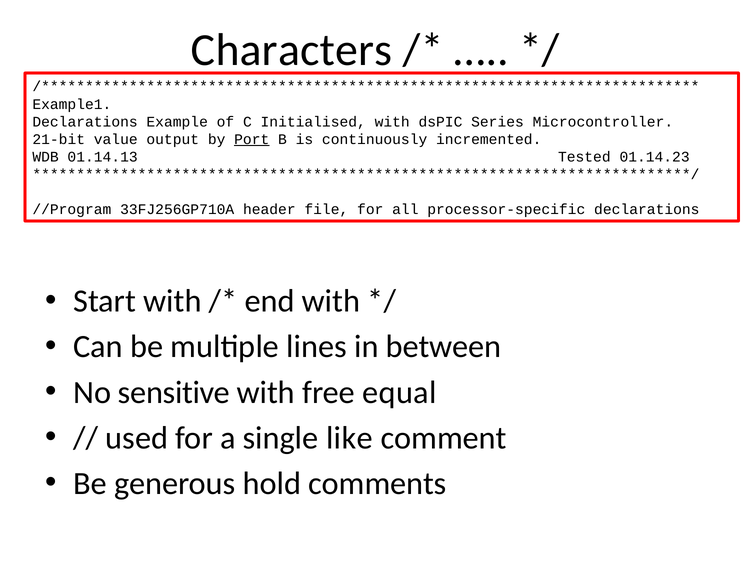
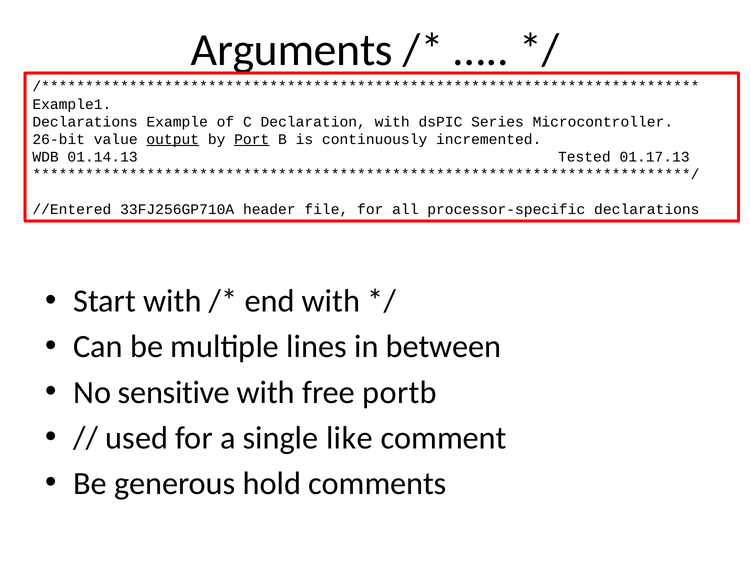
Characters: Characters -> Arguments
Initialised: Initialised -> Declaration
21-bit: 21-bit -> 26-bit
output underline: none -> present
01.14.23: 01.14.23 -> 01.17.13
//Program: //Program -> //Entered
equal: equal -> portb
